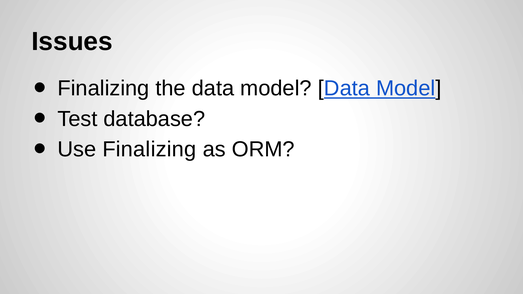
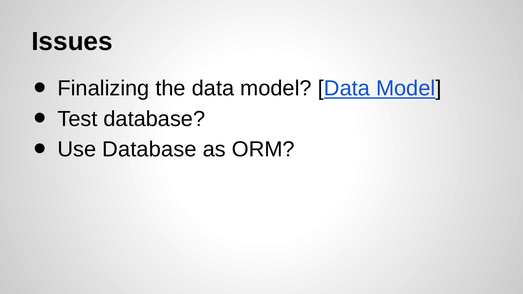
Use Finalizing: Finalizing -> Database
